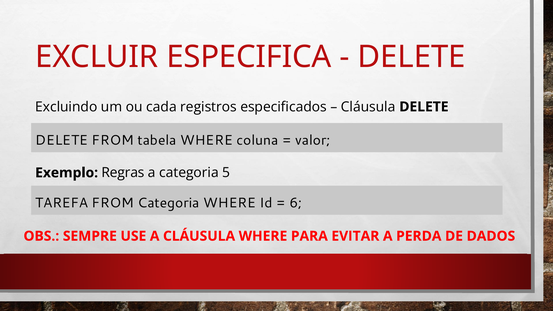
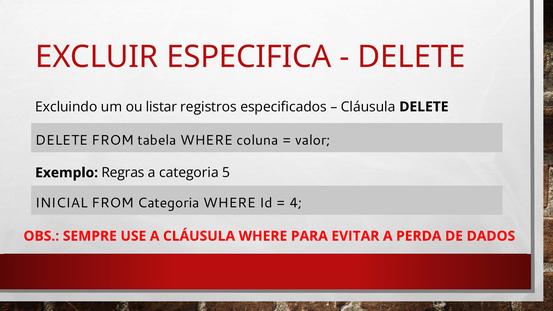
cada: cada -> listar
TAREFA: TAREFA -> INICIAL
6: 6 -> 4
